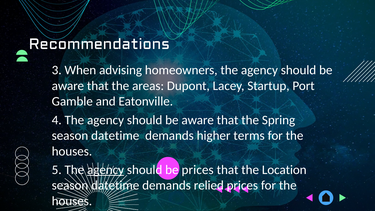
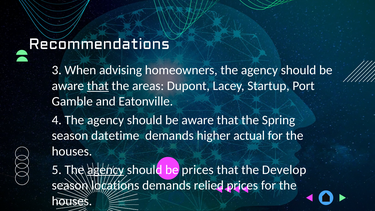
that at (98, 86) underline: none -> present
terms: terms -> actual
Location: Location -> Develop
datetime at (115, 185): datetime -> locations
